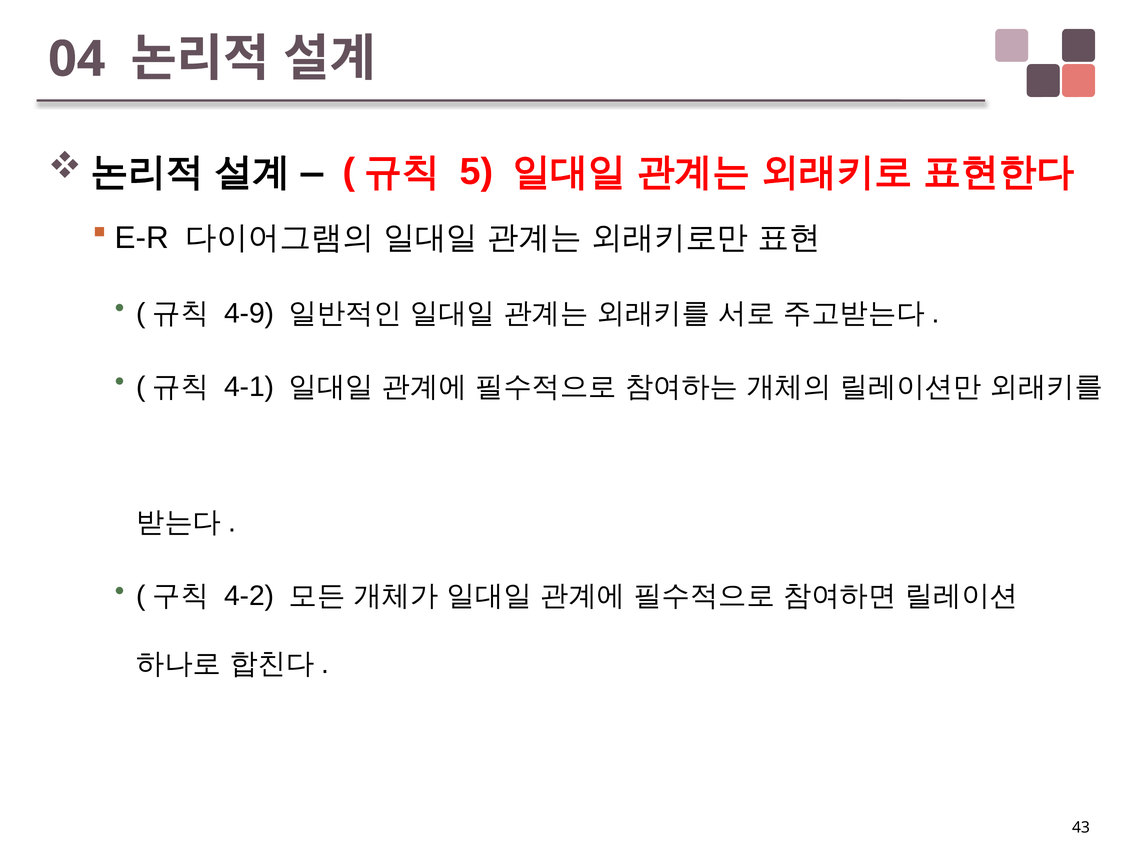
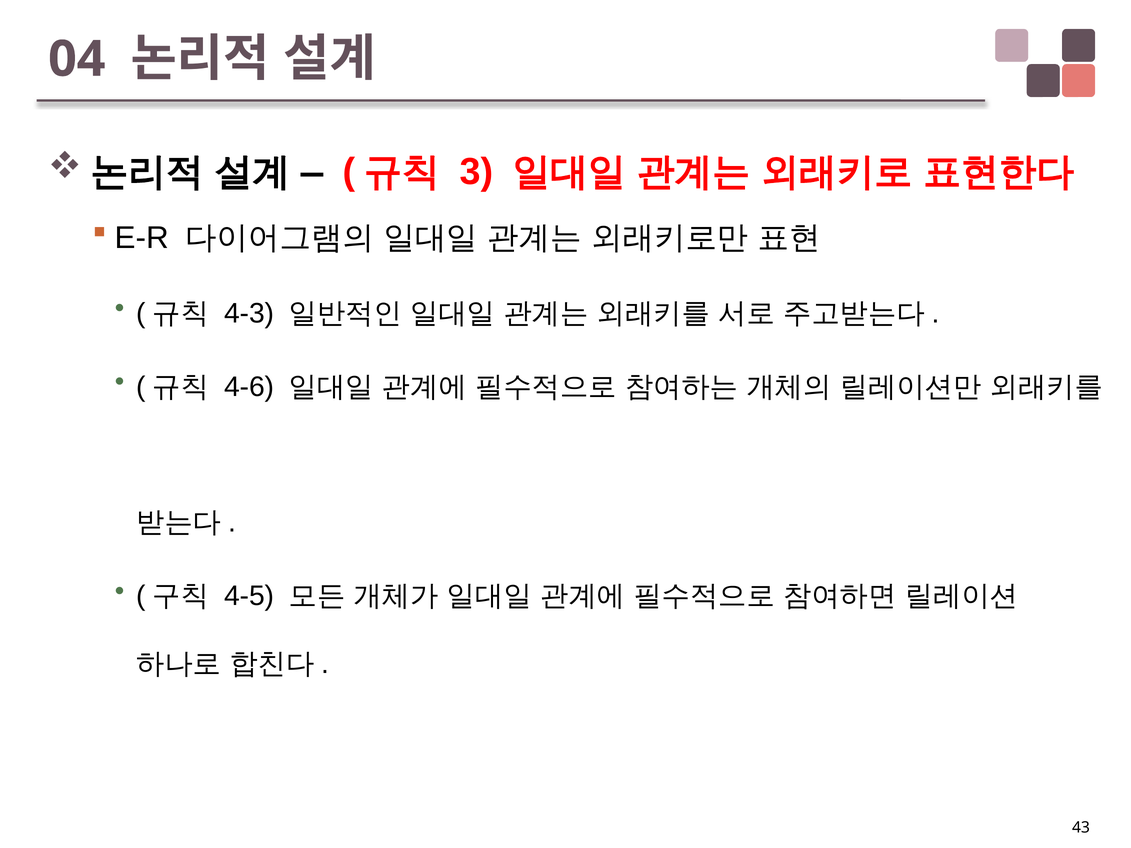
5: 5 -> 3
4-9: 4-9 -> 4-3
4-1: 4-1 -> 4-6
4-2: 4-2 -> 4-5
